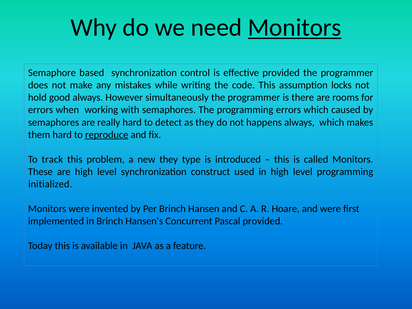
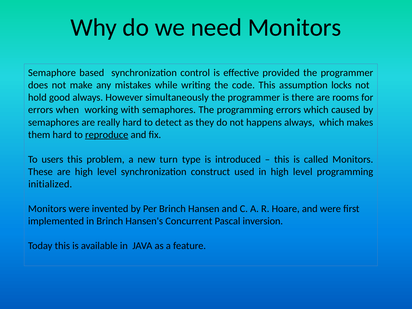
Monitors at (295, 27) underline: present -> none
track: track -> users
new they: they -> turn
Pascal provided: provided -> inversion
